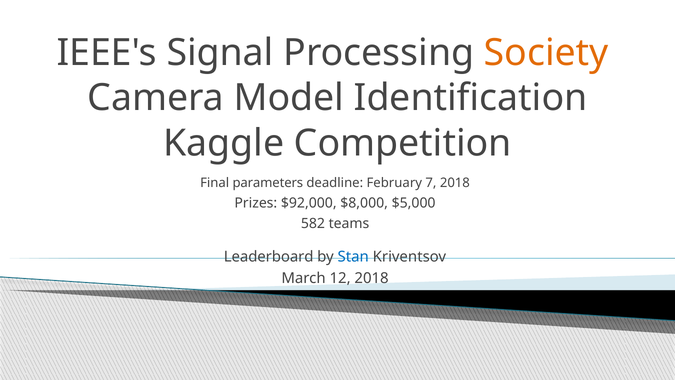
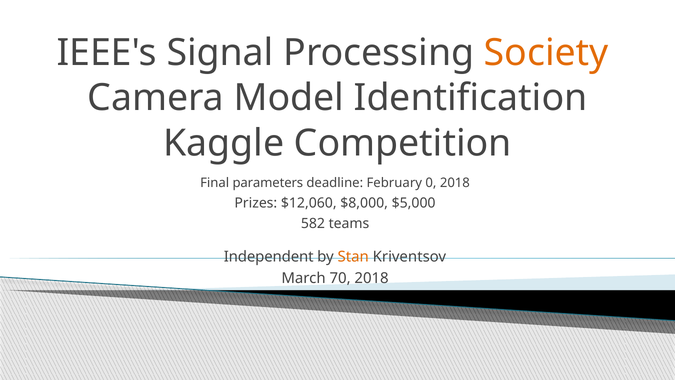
7: 7 -> 0
$92,000: $92,000 -> $12,060
Leaderboard: Leaderboard -> Independent
Stan colour: blue -> orange
12: 12 -> 70
